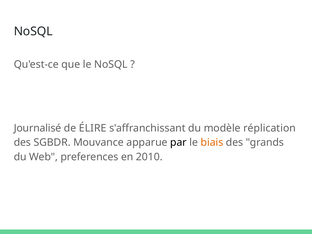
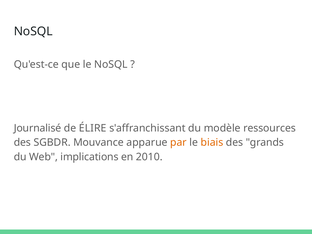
réplication: réplication -> ressources
par colour: black -> orange
preferences: preferences -> implications
